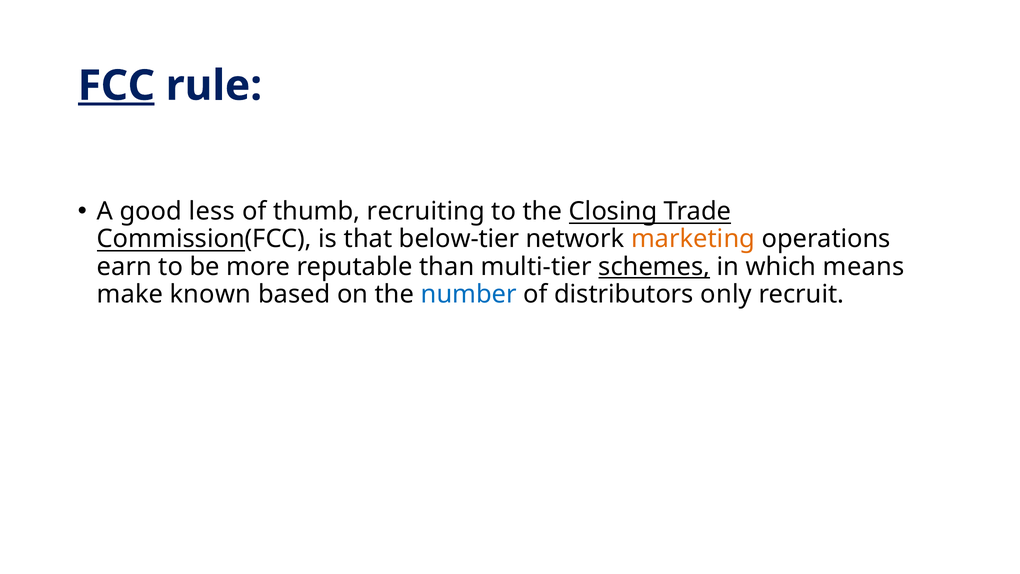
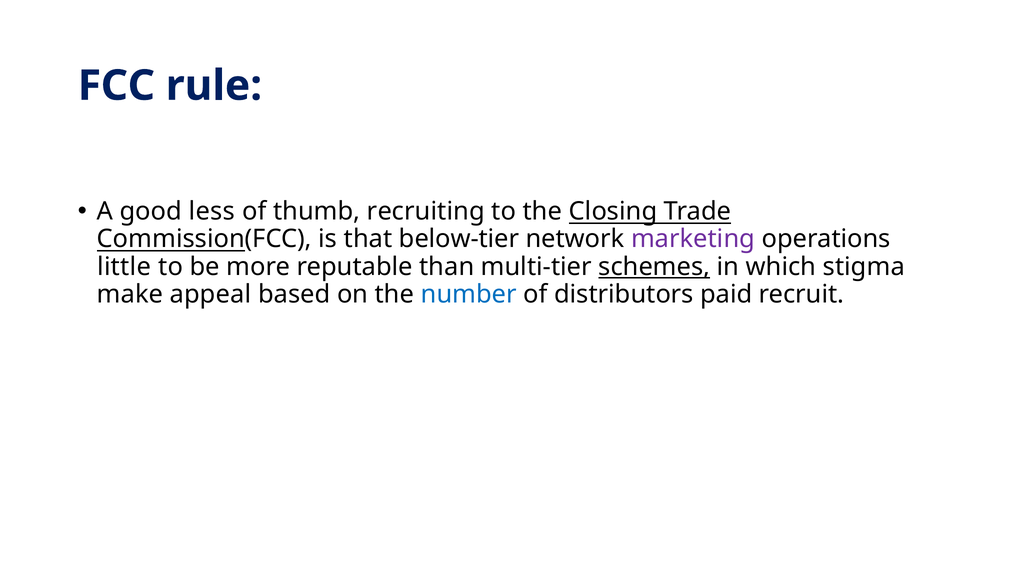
FCC underline: present -> none
marketing colour: orange -> purple
earn: earn -> little
means: means -> stigma
known: known -> appeal
only: only -> paid
